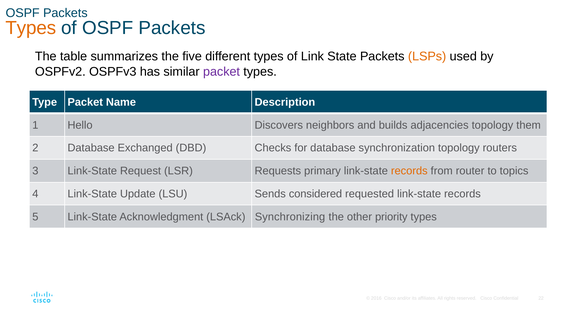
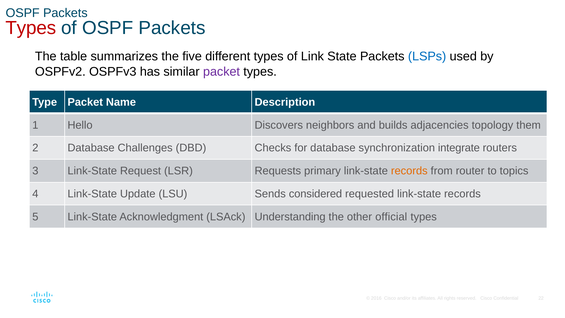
Types at (31, 28) colour: orange -> red
LSPs colour: orange -> blue
Exchanged: Exchanged -> Challenges
synchronization topology: topology -> integrate
Synchronizing: Synchronizing -> Understanding
priority: priority -> official
